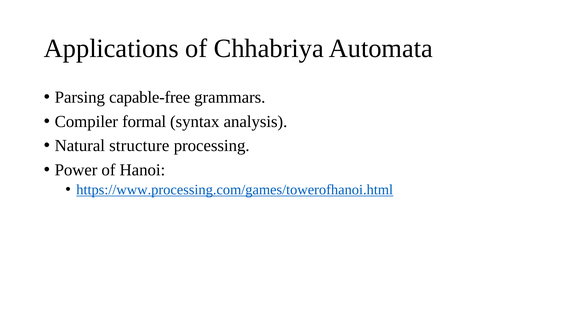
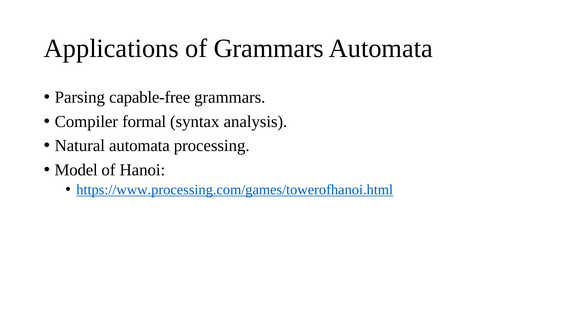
of Chhabriya: Chhabriya -> Grammars
Natural structure: structure -> automata
Power: Power -> Model
